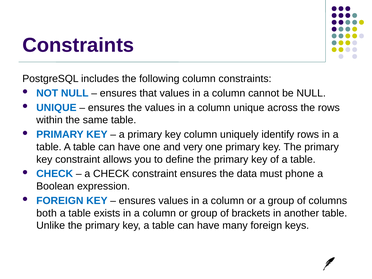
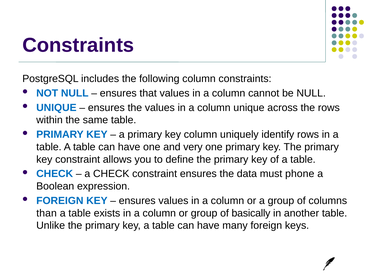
both: both -> than
brackets: brackets -> basically
